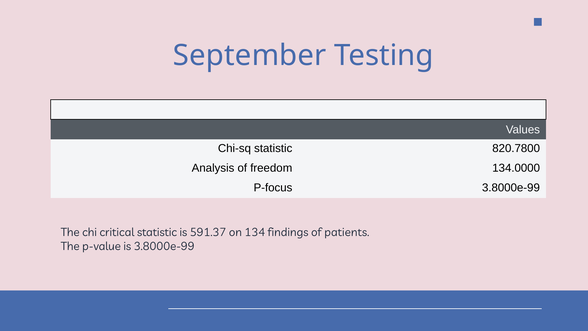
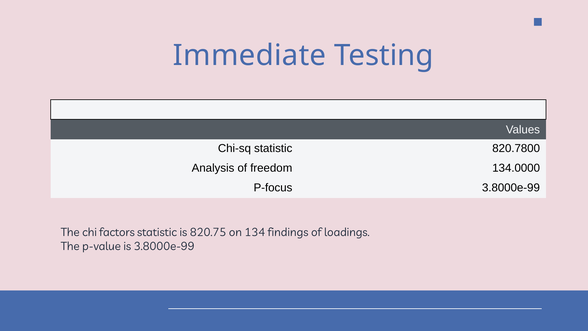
September: September -> Immediate
critical: critical -> factors
591.37: 591.37 -> 820.75
patients: patients -> loadings
